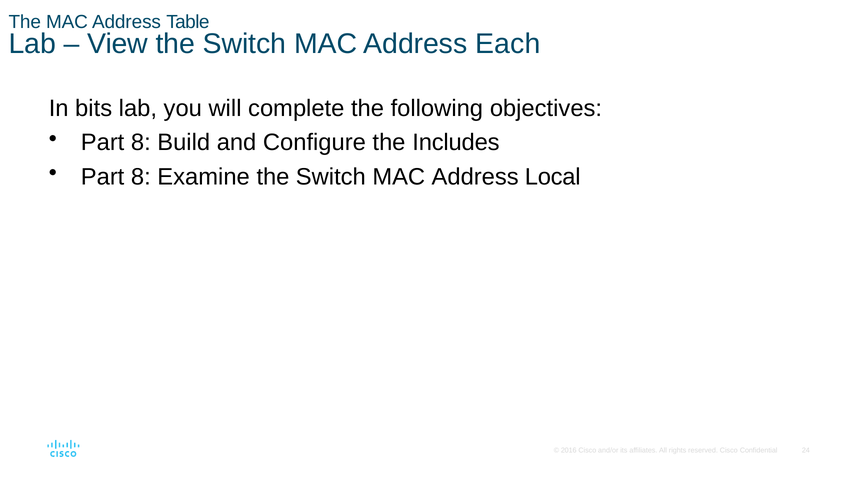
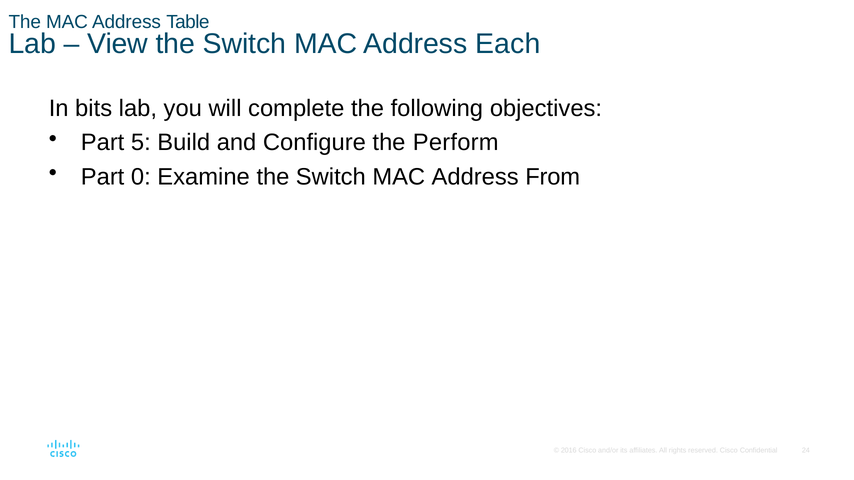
8 at (141, 143): 8 -> 5
Includes: Includes -> Perform
8 at (141, 177): 8 -> 0
Local: Local -> From
